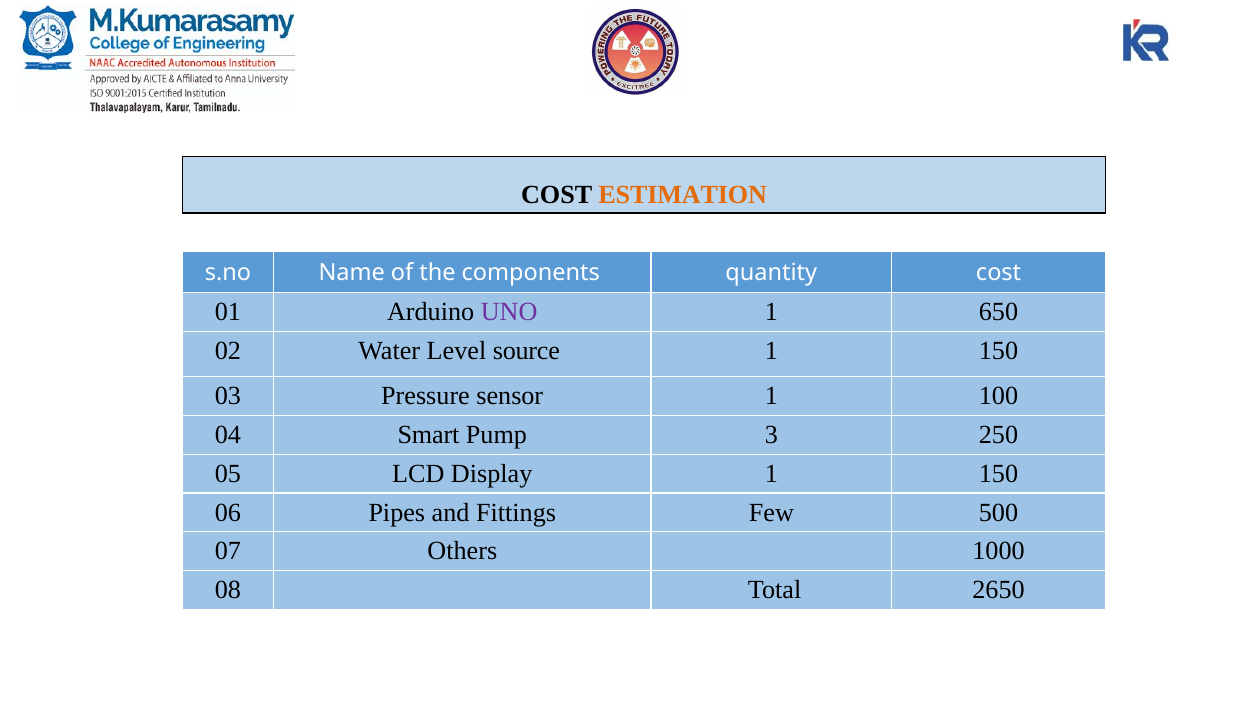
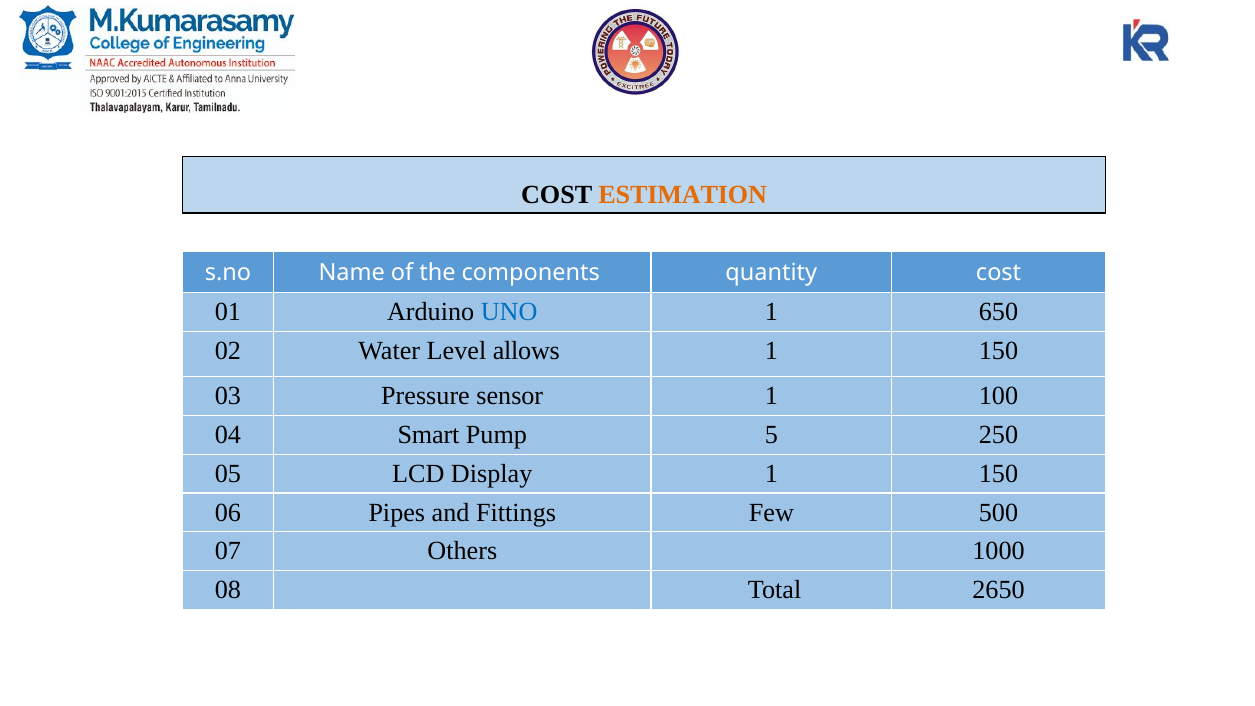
UNO colour: purple -> blue
source: source -> allows
3: 3 -> 5
